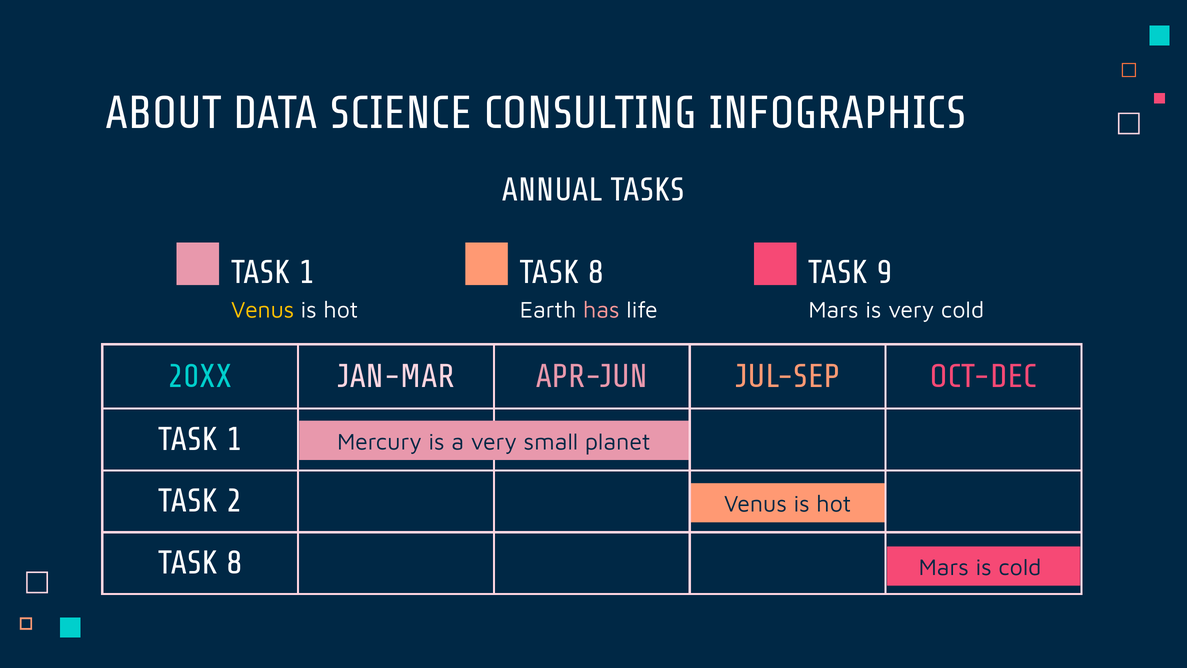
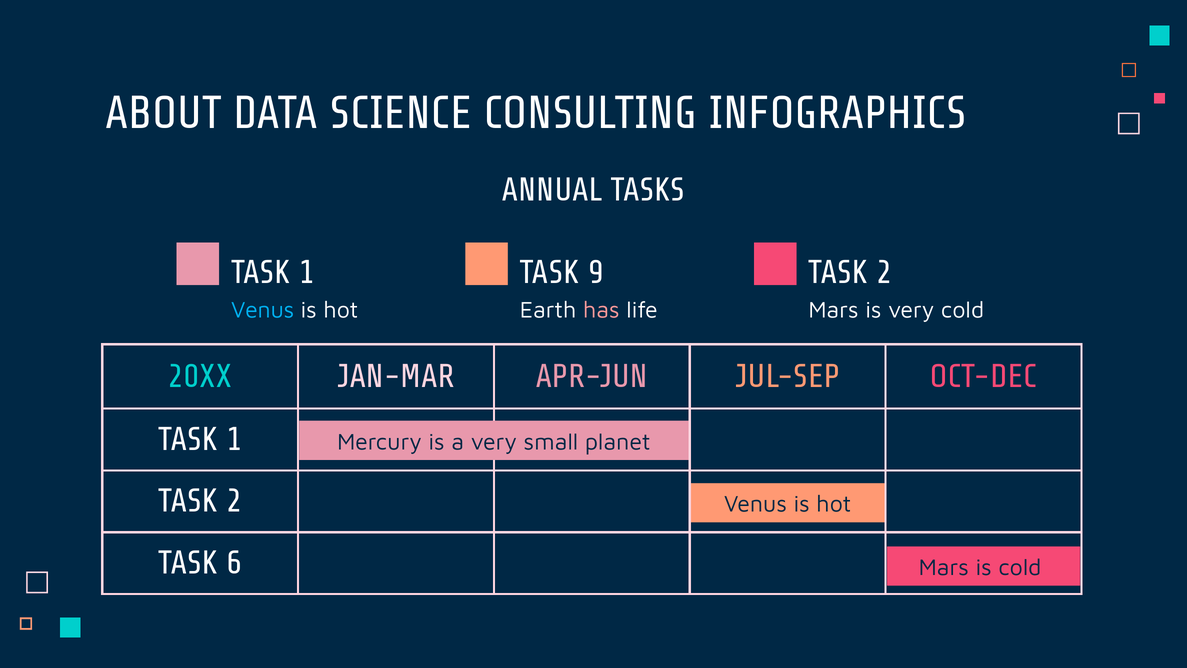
8 at (596, 272): 8 -> 9
9 at (884, 272): 9 -> 2
Venus at (263, 310) colour: yellow -> light blue
8 at (234, 563): 8 -> 6
